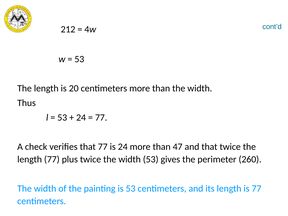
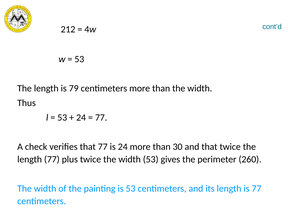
20: 20 -> 79
47: 47 -> 30
